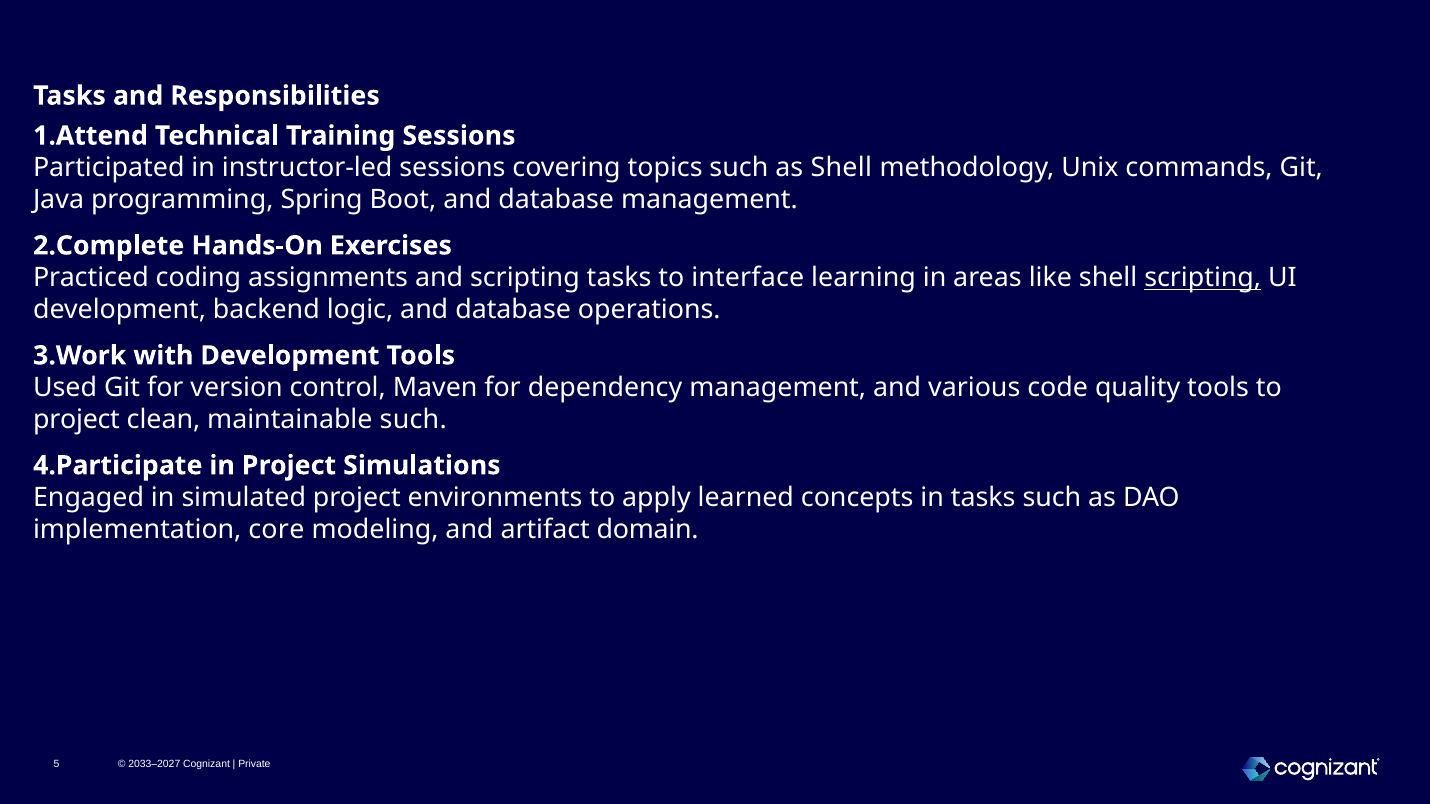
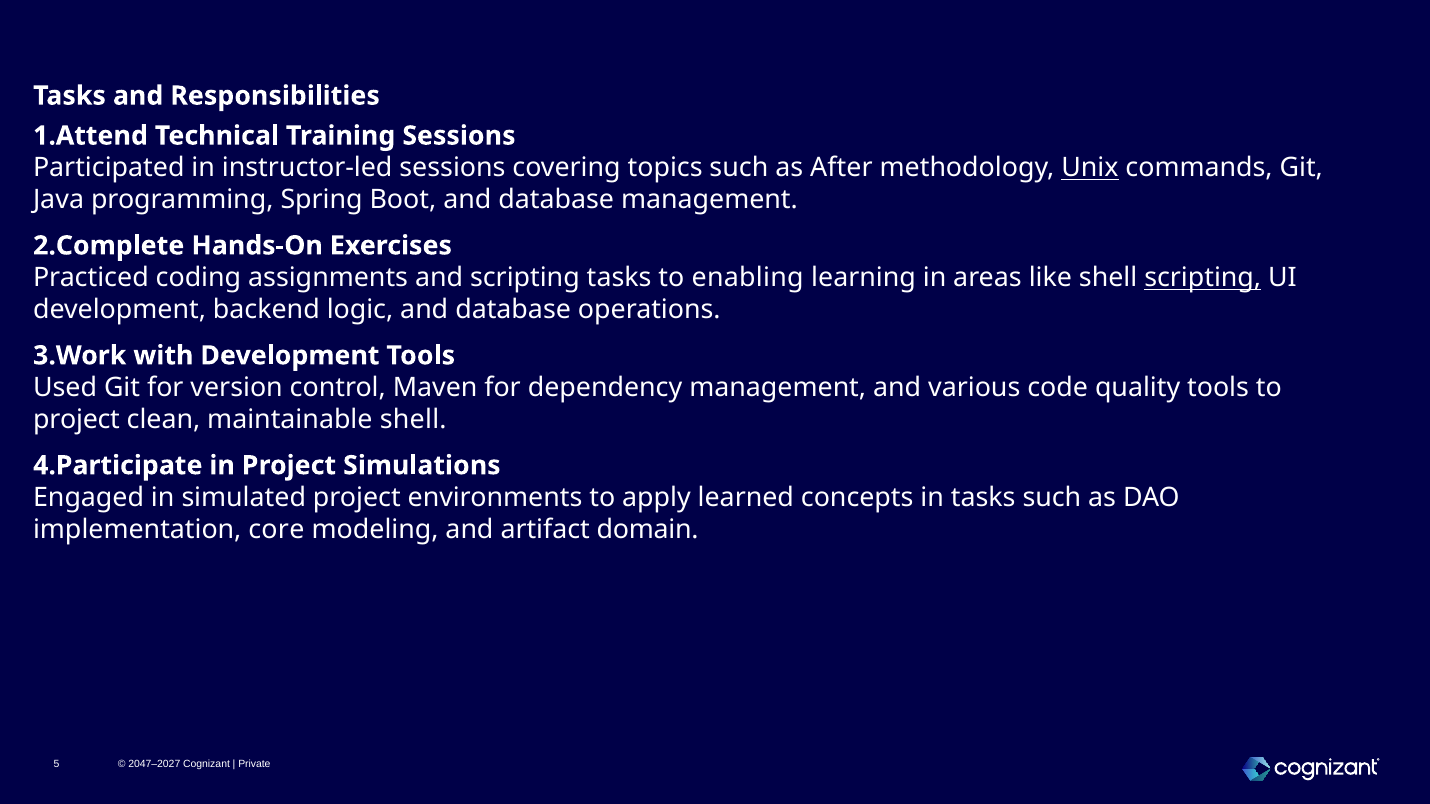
as Shell: Shell -> After
Unix underline: none -> present
interface: interface -> enabling
maintainable such: such -> shell
2033–2027: 2033–2027 -> 2047–2027
